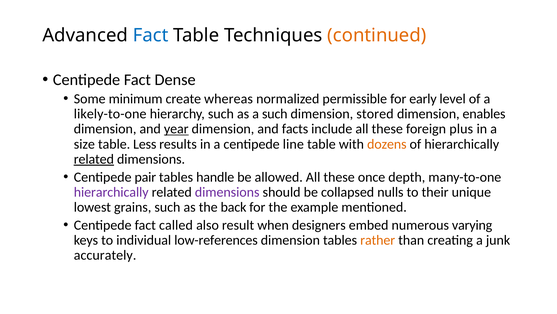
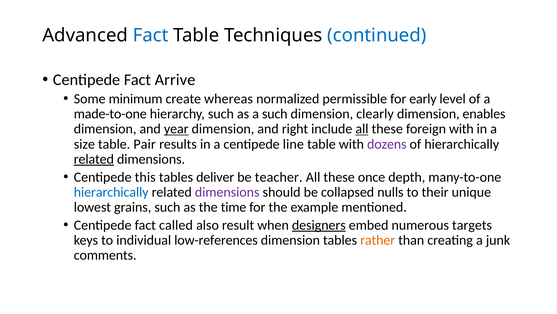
continued colour: orange -> blue
Dense: Dense -> Arrive
likely-to-one: likely-to-one -> made-to-one
stored: stored -> clearly
facts: facts -> right
all at (362, 129) underline: none -> present
foreign plus: plus -> with
Less: Less -> Pair
dozens colour: orange -> purple
pair: pair -> this
handle: handle -> deliver
allowed: allowed -> teacher
hierarchically at (111, 192) colour: purple -> blue
back: back -> time
designers underline: none -> present
varying: varying -> targets
accurately: accurately -> comments
